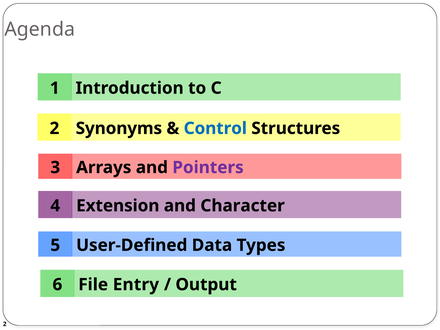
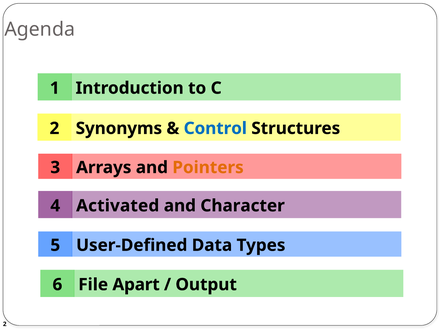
Pointers colour: purple -> orange
Extension: Extension -> Activated
Entry: Entry -> Apart
